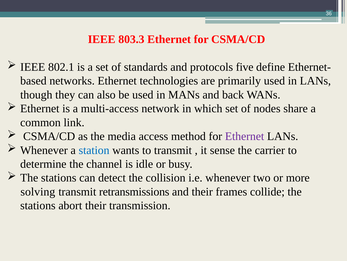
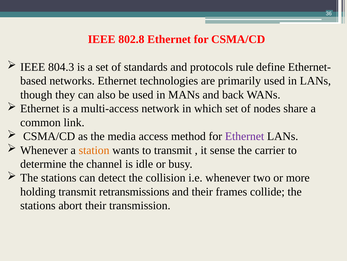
803.3: 803.3 -> 802.8
802.1: 802.1 -> 804.3
five: five -> rule
station colour: blue -> orange
solving: solving -> holding
